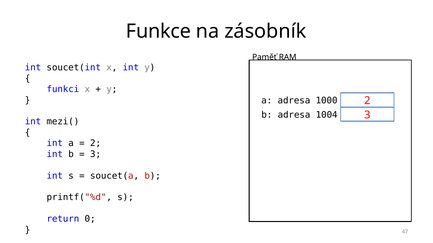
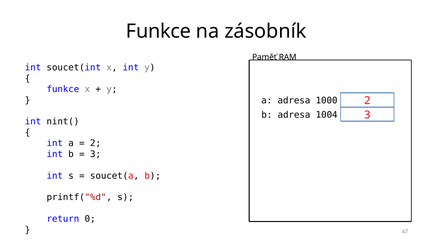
funkci at (63, 89): funkci -> funkce
mezi(: mezi( -> nint(
